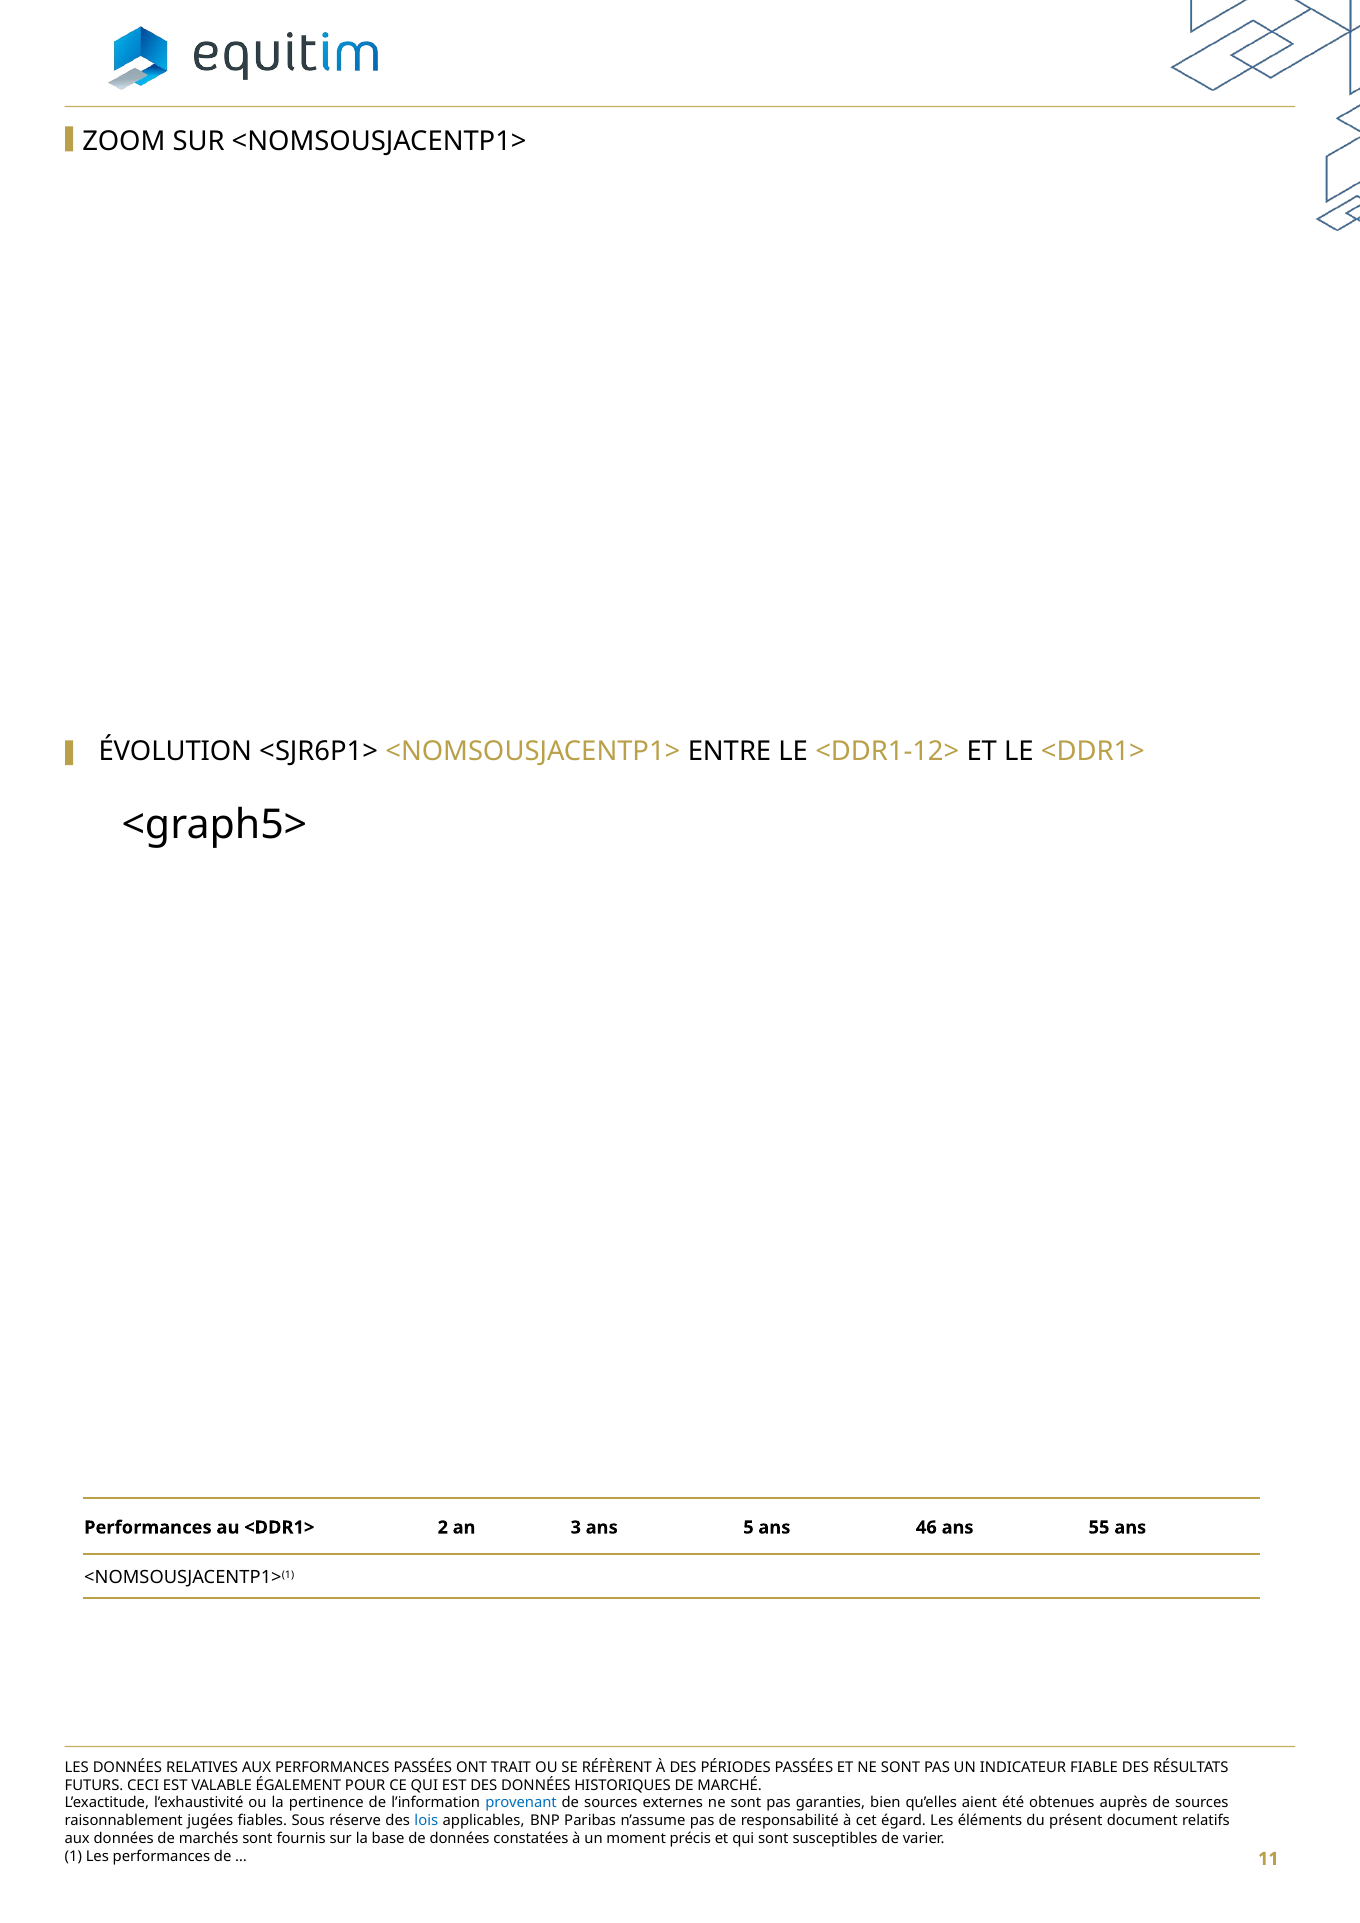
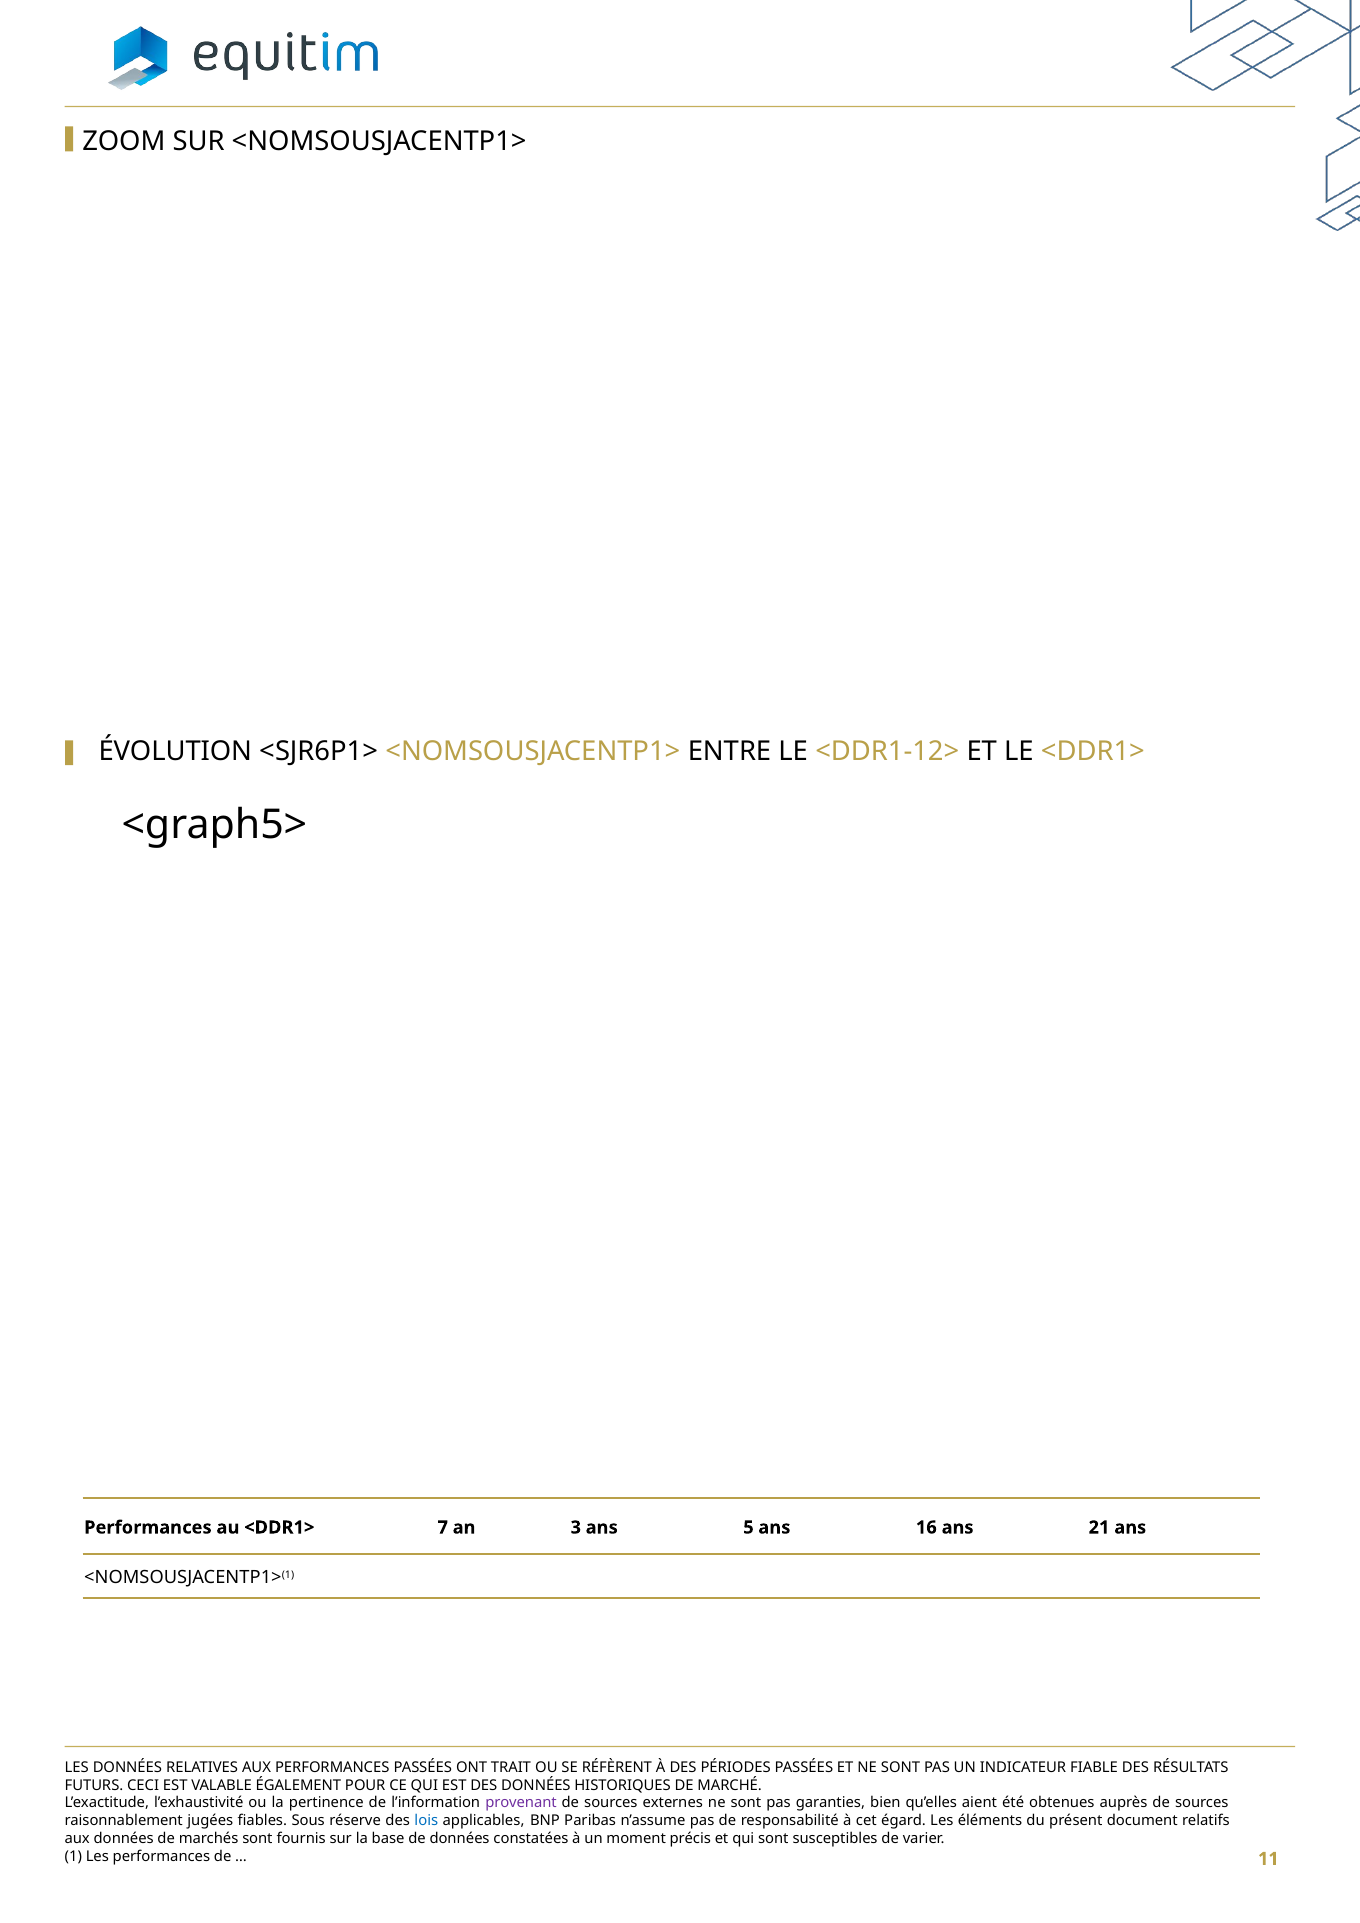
2: 2 -> 7
46: 46 -> 16
55: 55 -> 21
provenant colour: blue -> purple
